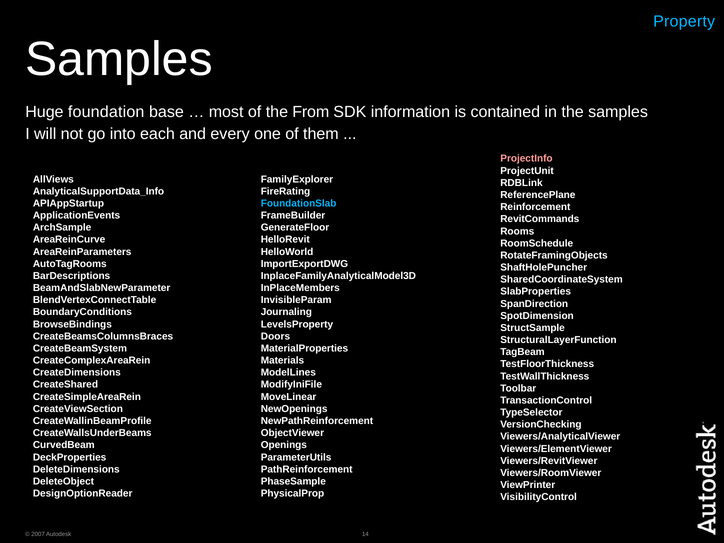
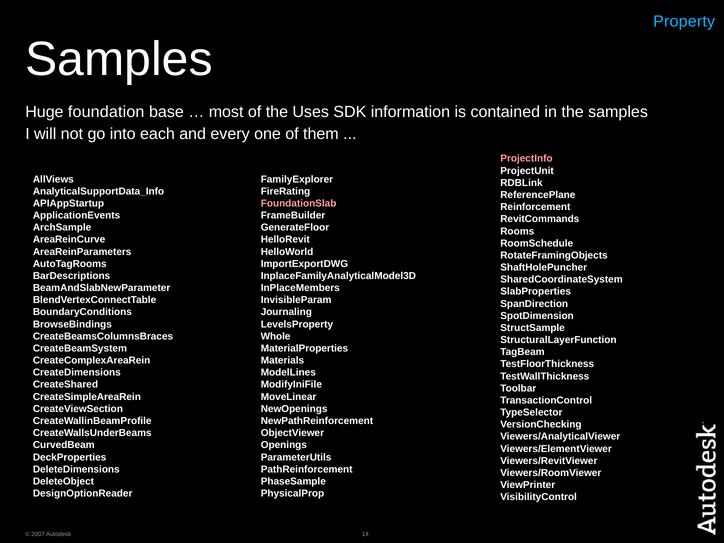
From: From -> Uses
FoundationSlab colour: light blue -> pink
Doors: Doors -> Whole
